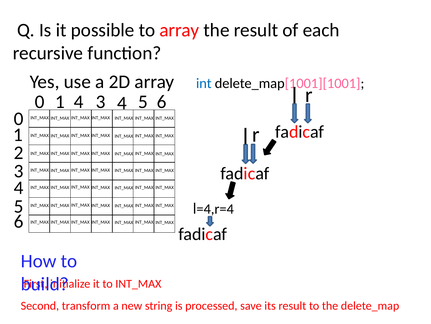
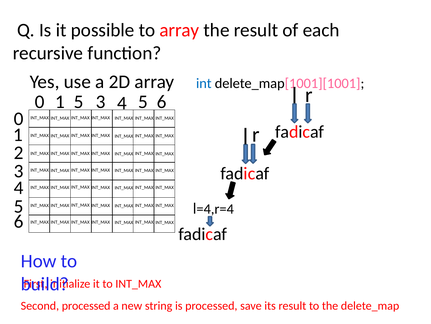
1 4: 4 -> 5
Second transform: transform -> processed
